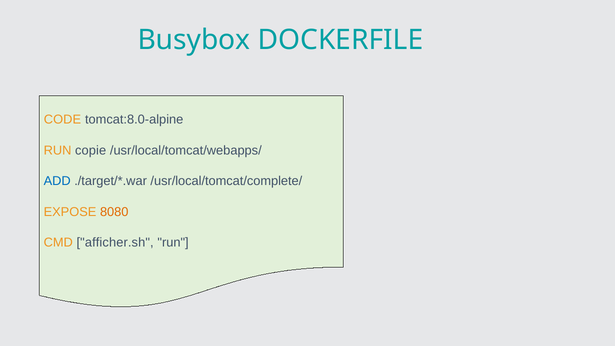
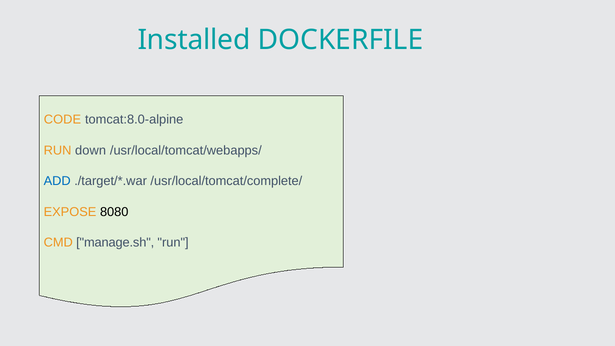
Busybox: Busybox -> Installed
copie: copie -> down
8080 colour: orange -> black
afficher.sh: afficher.sh -> manage.sh
